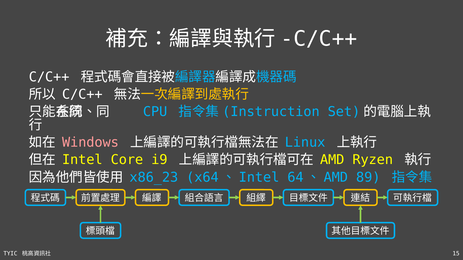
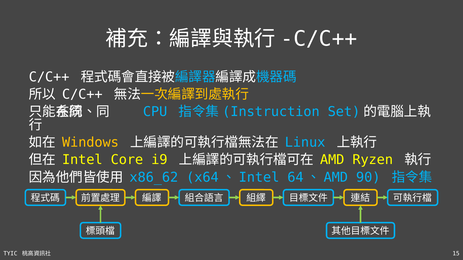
Windows colour: pink -> yellow
x86_23: x86_23 -> x86_62
89: 89 -> 90
